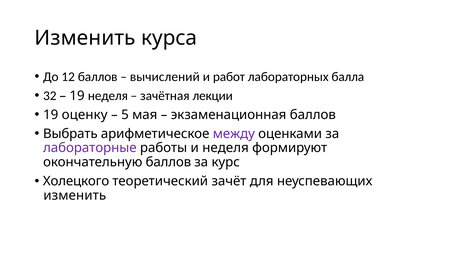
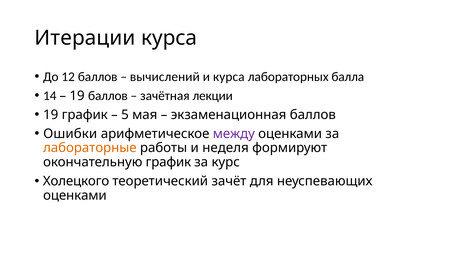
Изменить at (85, 38): Изменить -> Итерации
и работ: работ -> курса
32: 32 -> 14
19 неделя: неделя -> баллов
19 оценку: оценку -> график
Выбрать: Выбрать -> Ошибки
лабораторные colour: purple -> orange
окончательную баллов: баллов -> график
изменить at (75, 196): изменить -> оценками
